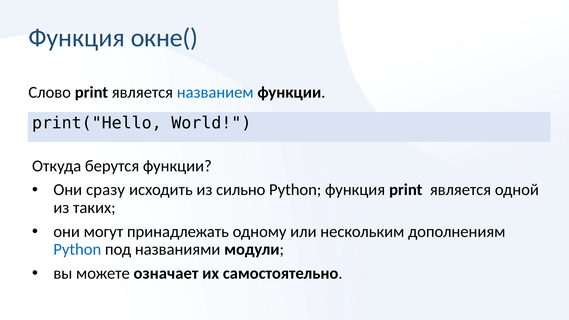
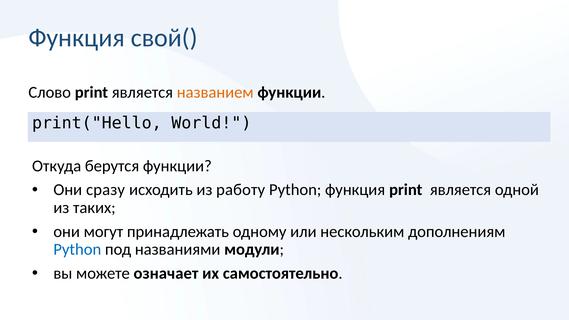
окне(: окне( -> свой(
названием colour: blue -> orange
сильно: сильно -> работу
